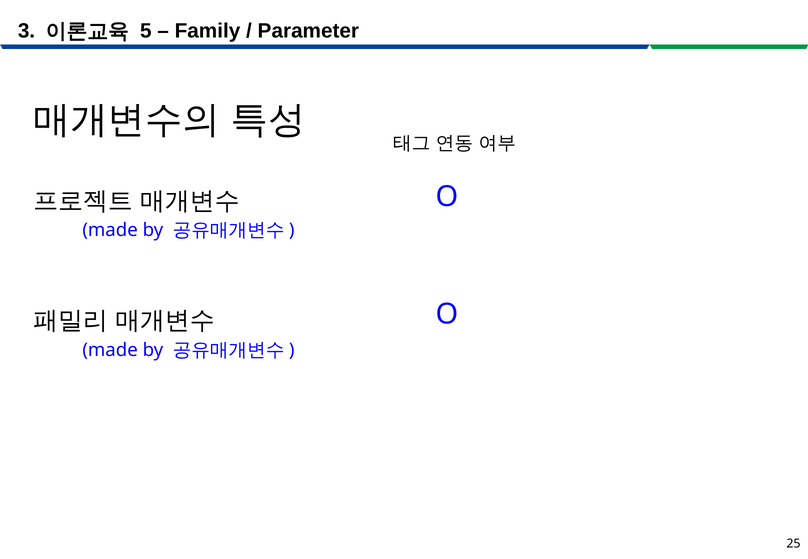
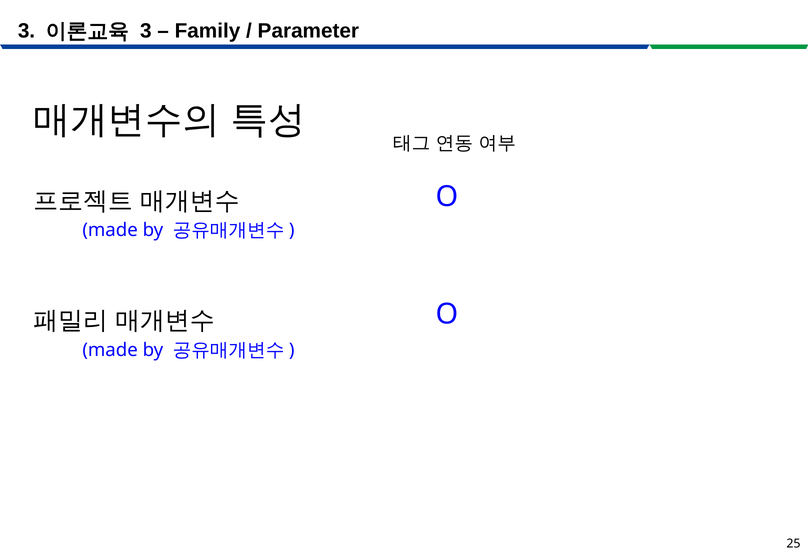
5 at (146, 31): 5 -> 3
